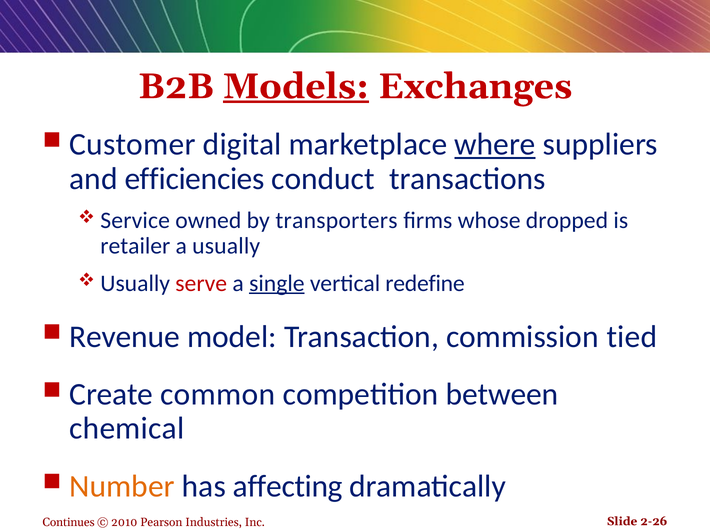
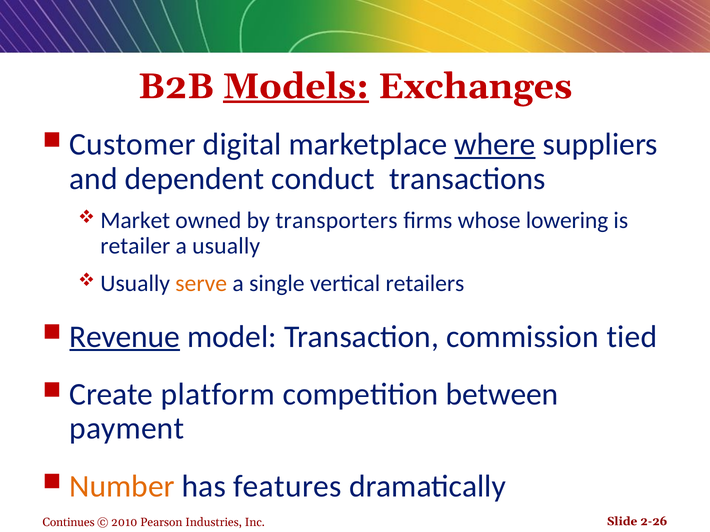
efficiencies: efficiencies -> dependent
Service: Service -> Market
dropped: dropped -> lowering
serve colour: red -> orange
single underline: present -> none
redefine: redefine -> retailers
Revenue underline: none -> present
common: common -> platform
chemical: chemical -> payment
affecting: affecting -> features
